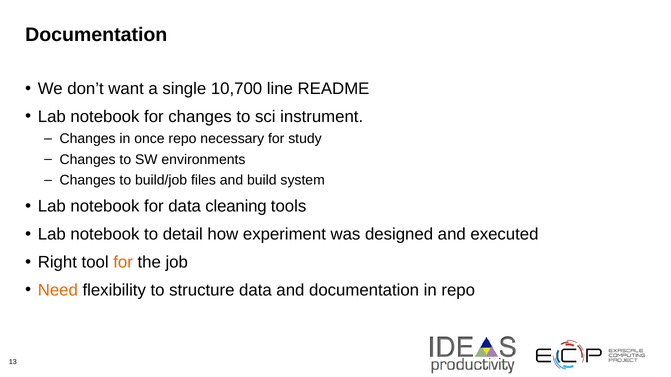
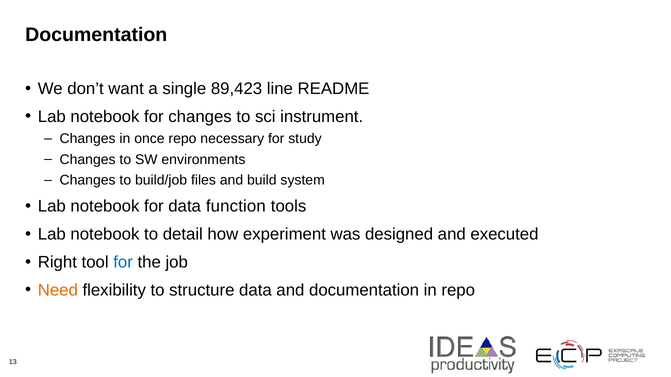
10,700: 10,700 -> 89,423
cleaning: cleaning -> function
for at (123, 263) colour: orange -> blue
